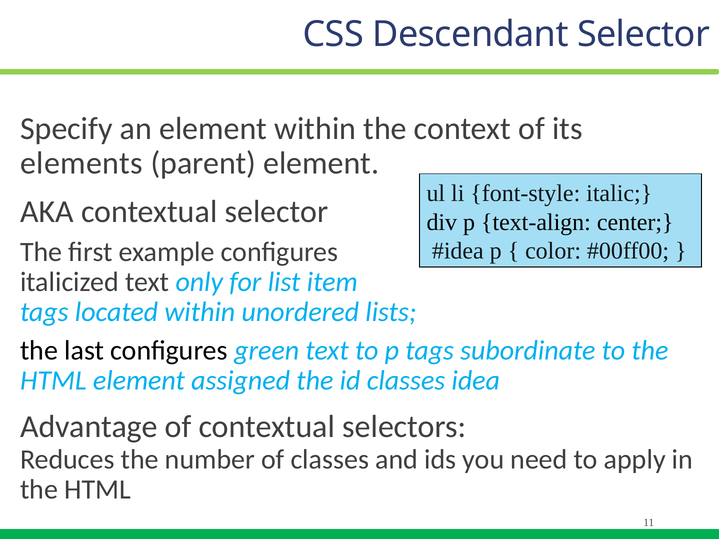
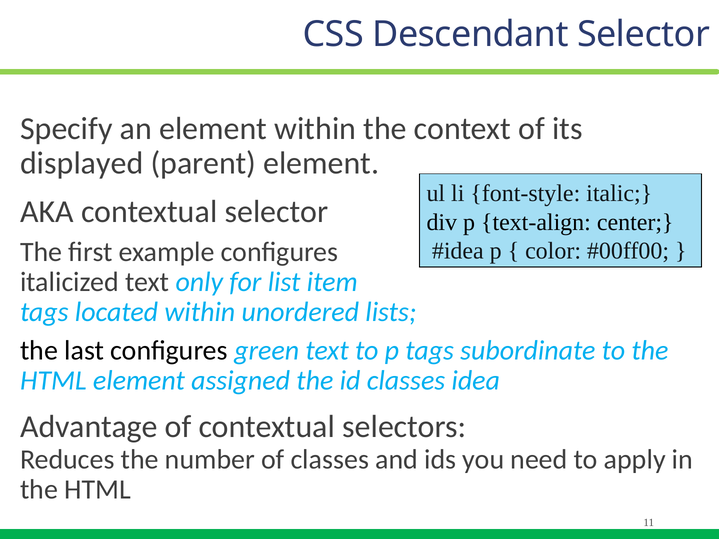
elements: elements -> displayed
